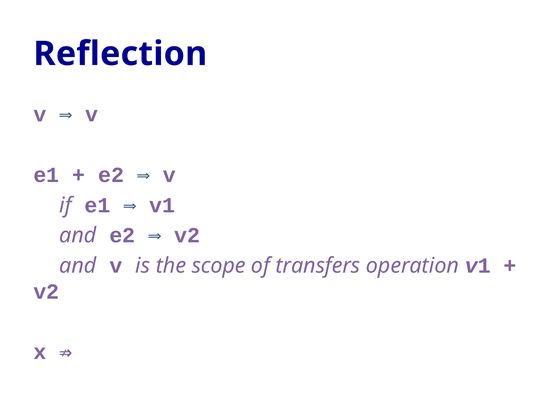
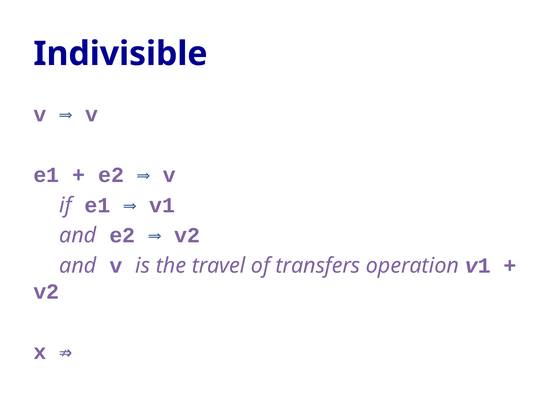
Reflection: Reflection -> Indivisible
scope: scope -> travel
